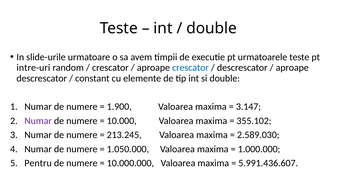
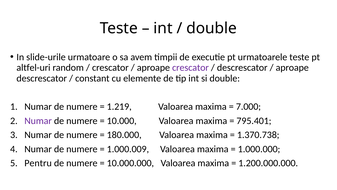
intre-uri: intre-uri -> altfel-uri
crescator at (190, 68) colour: blue -> purple
1.900: 1.900 -> 1.219
3.147: 3.147 -> 7.000
355.102: 355.102 -> 795.401
213.245: 213.245 -> 180.000
2.589.030: 2.589.030 -> 1.370.738
1.050.000: 1.050.000 -> 1.000.009
5.991.436.607: 5.991.436.607 -> 1.200.000.000
